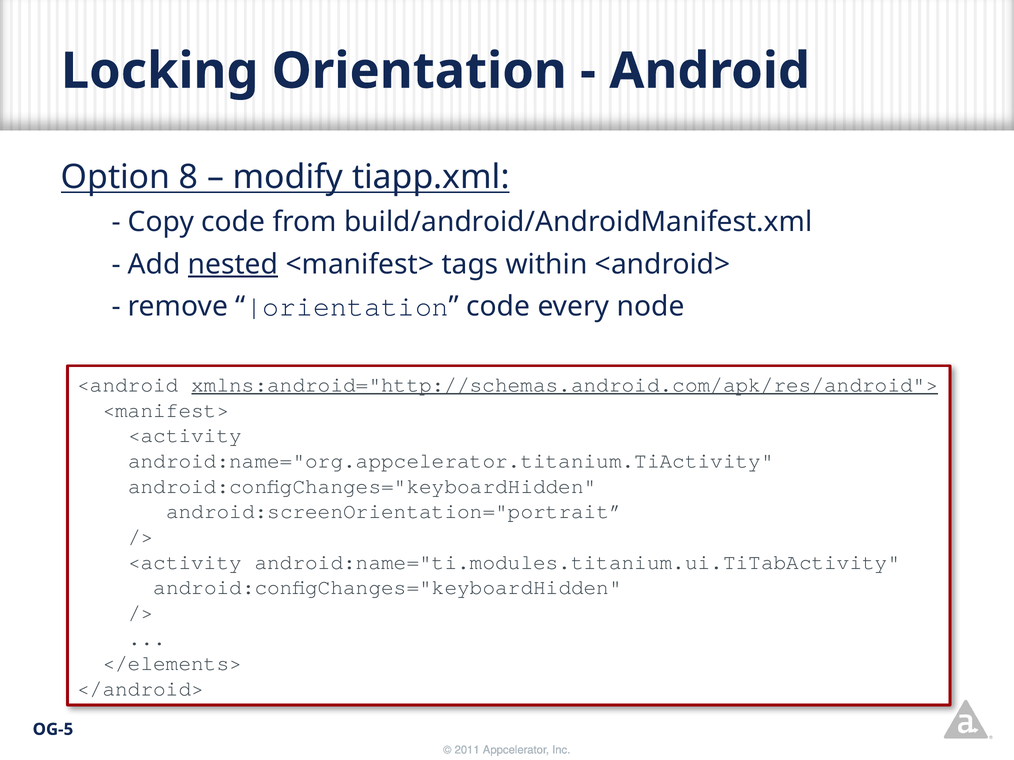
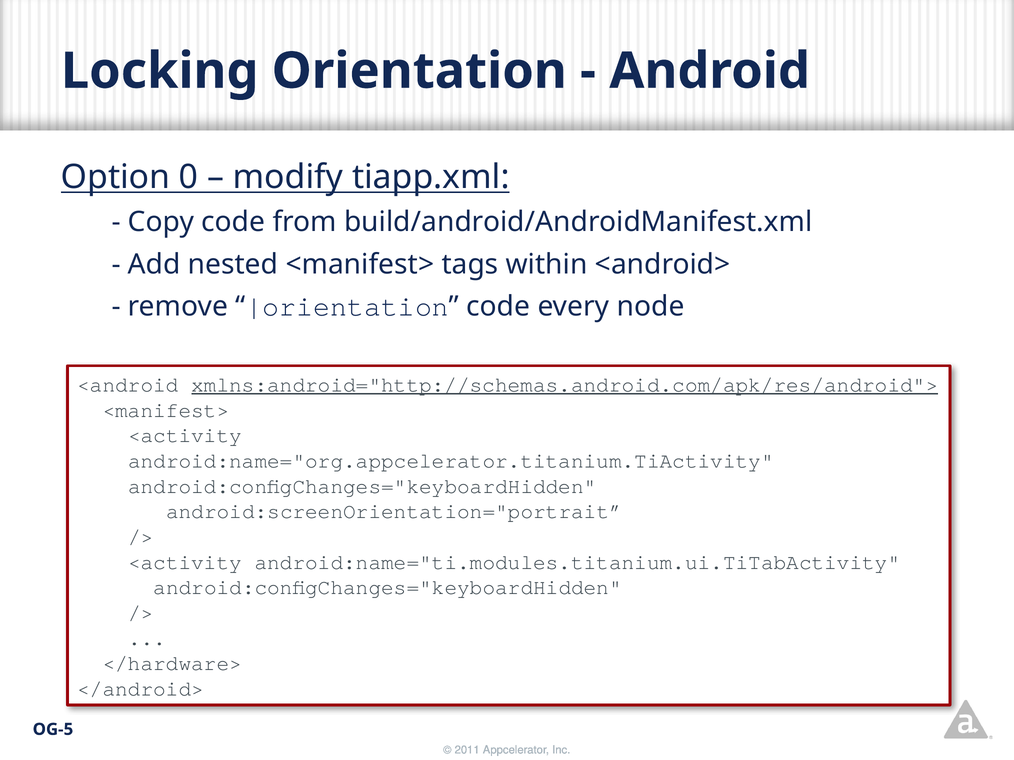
8: 8 -> 0
nested underline: present -> none
</elements>: </elements> -> </hardware>
